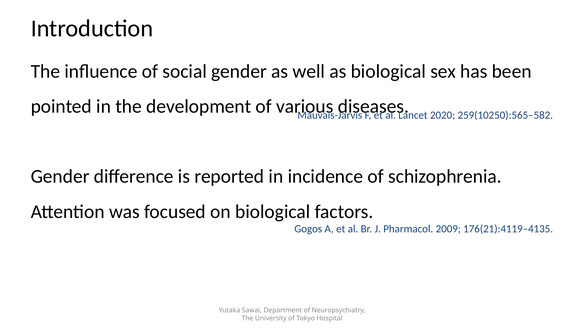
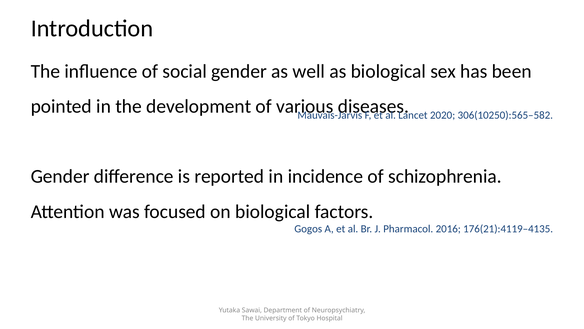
259(10250):565–582: 259(10250):565–582 -> 306(10250):565–582
2009: 2009 -> 2016
